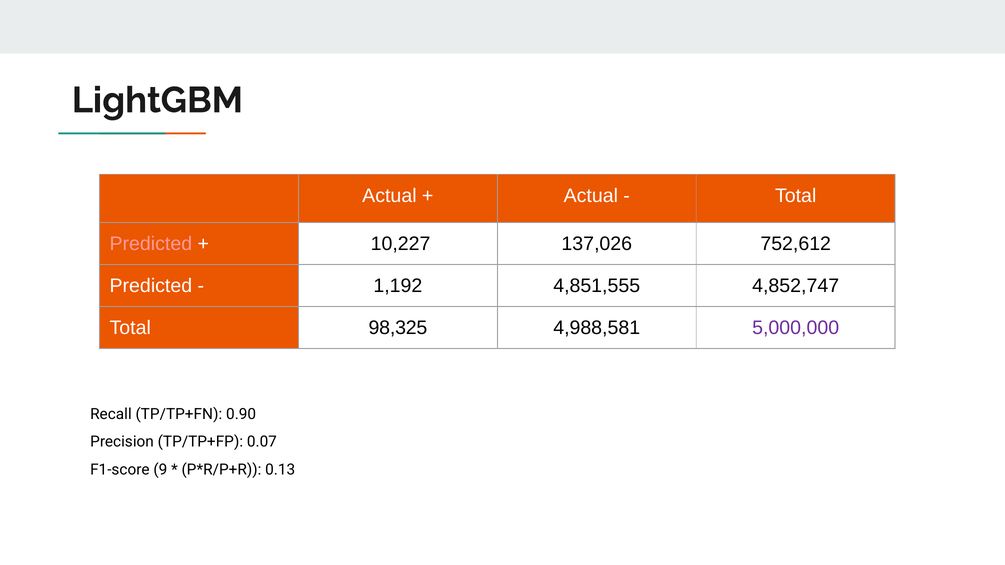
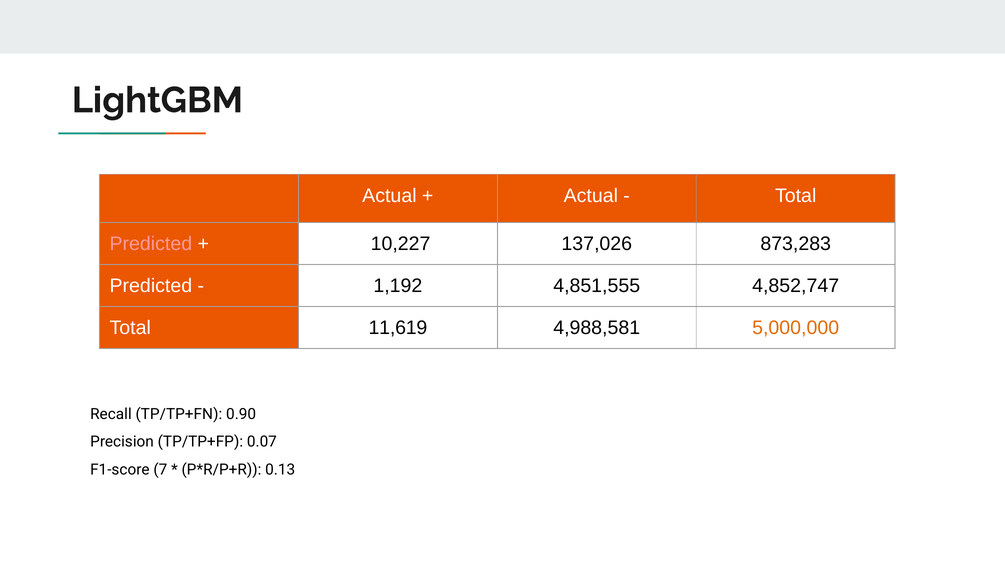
752,612: 752,612 -> 873,283
98,325: 98,325 -> 11,619
5,000,000 colour: purple -> orange
9: 9 -> 7
